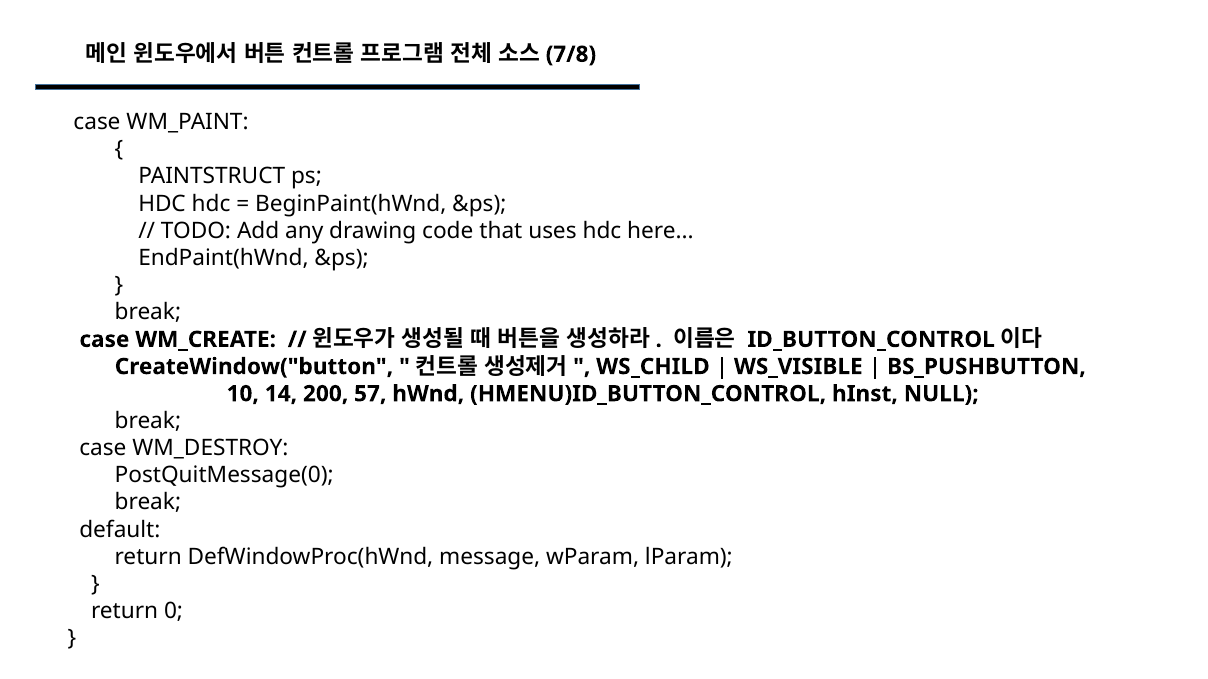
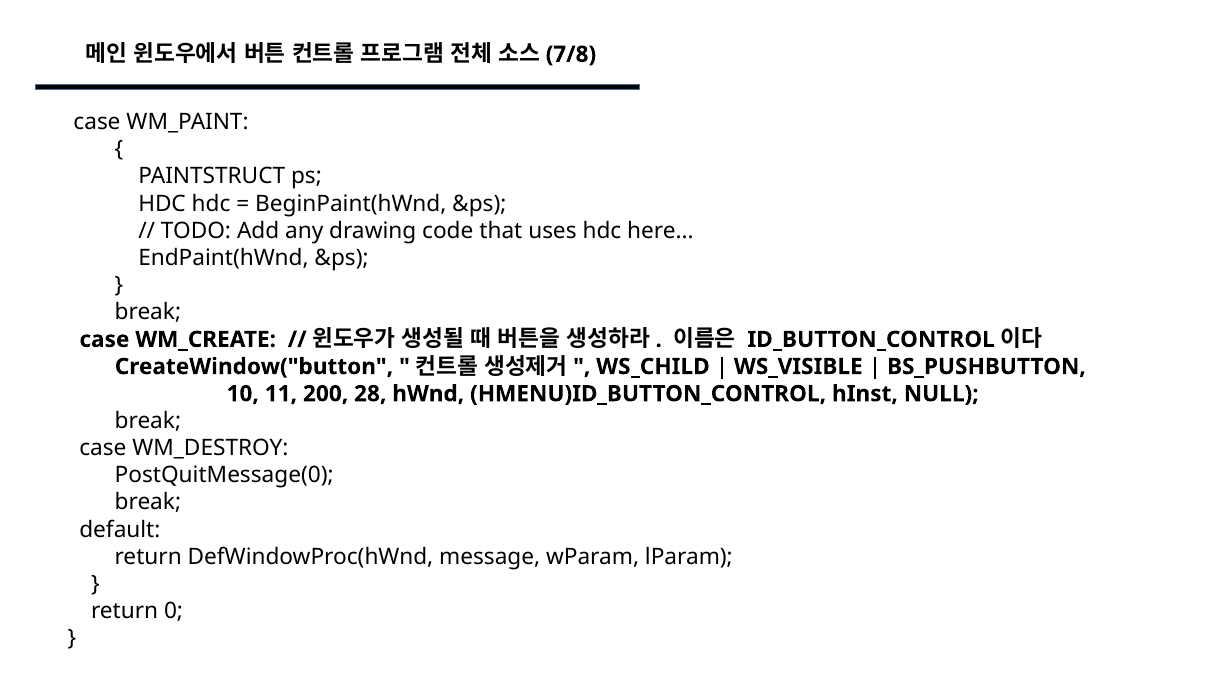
14: 14 -> 11
57: 57 -> 28
